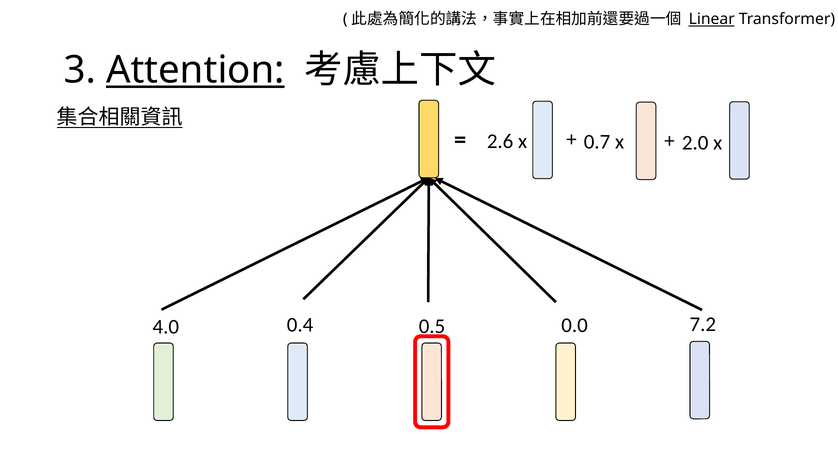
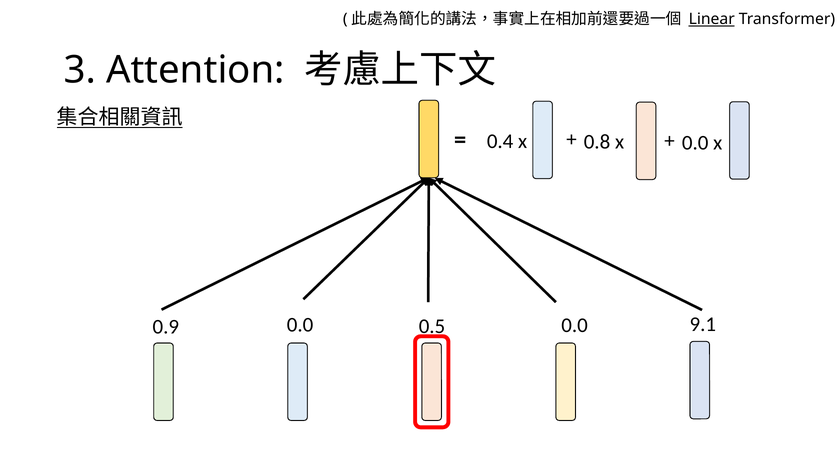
Attention underline: present -> none
0.7: 0.7 -> 0.8
2.6: 2.6 -> 0.4
x 2.0: 2.0 -> 0.0
0.4 at (300, 325): 0.4 -> 0.0
7.2: 7.2 -> 9.1
4.0: 4.0 -> 0.9
